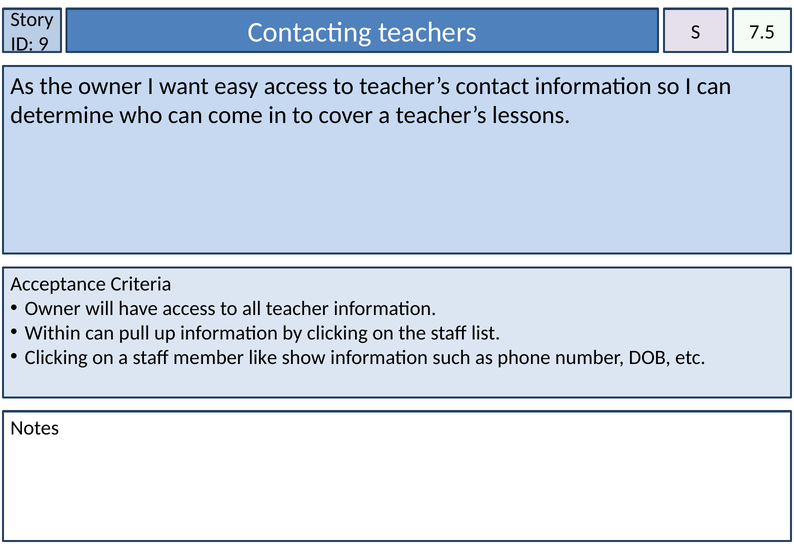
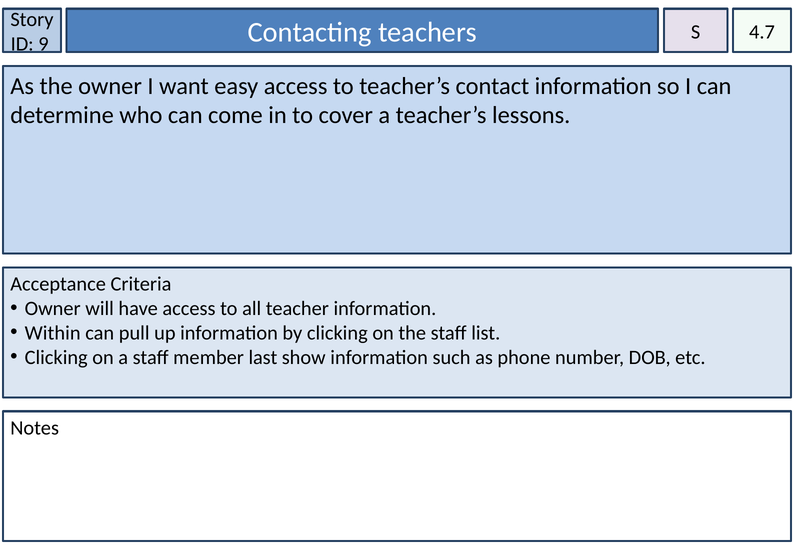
7.5: 7.5 -> 4.7
like: like -> last
